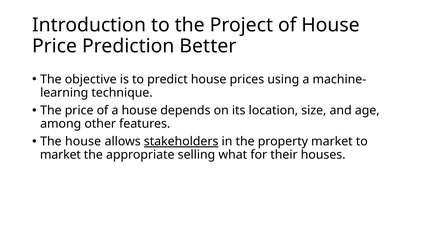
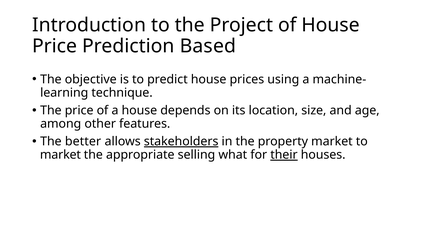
Better: Better -> Based
The house: house -> better
their underline: none -> present
